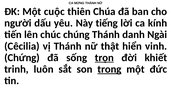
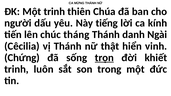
Một cuộc: cuộc -> trinh
chúng: chúng -> tháng
trong underline: present -> none
